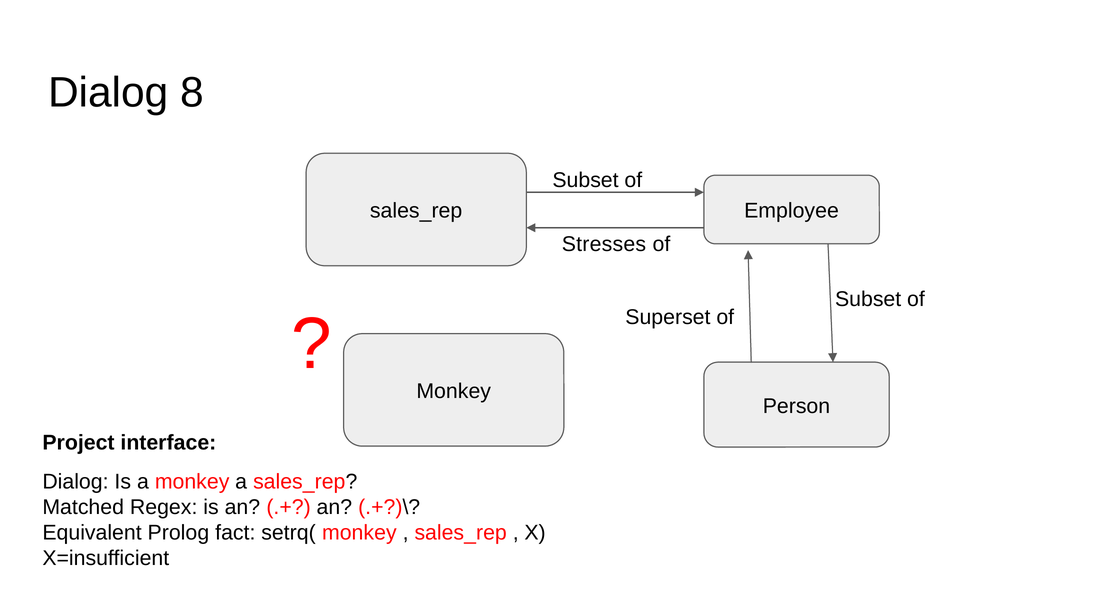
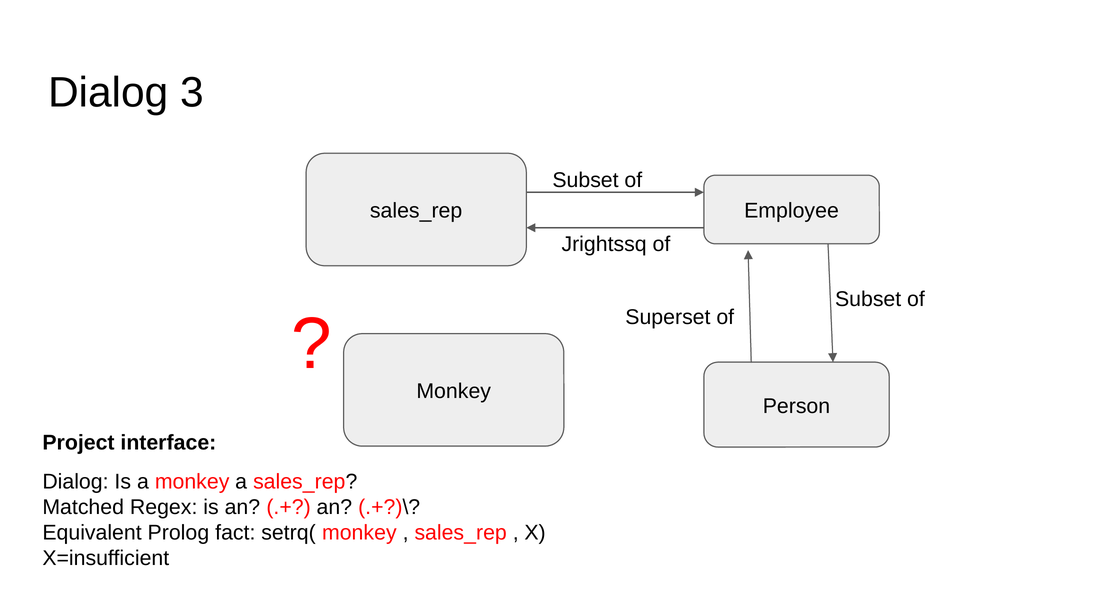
8: 8 -> 3
Stresses: Stresses -> Jrightssq
